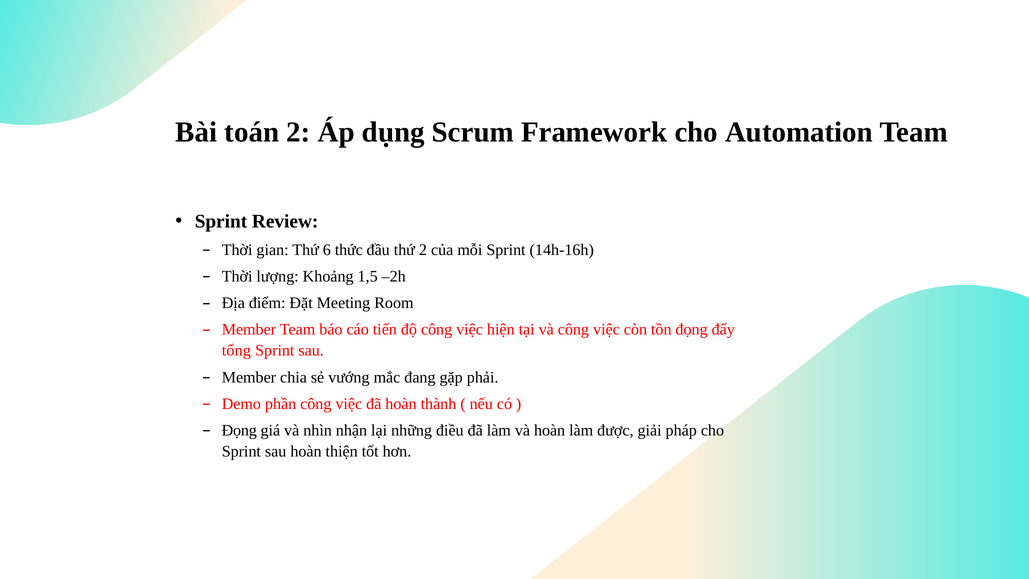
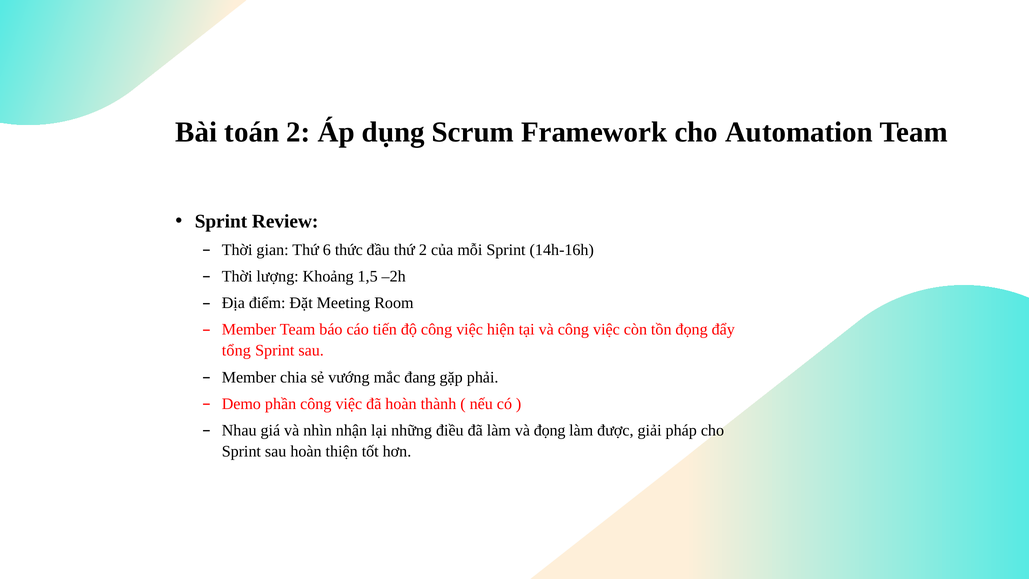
Đọng at (239, 430): Đọng -> Nhau
và hoàn: hoàn -> đọng
